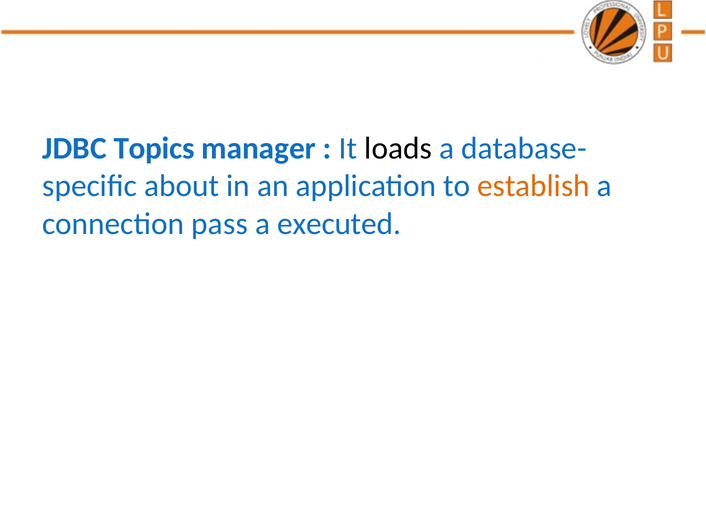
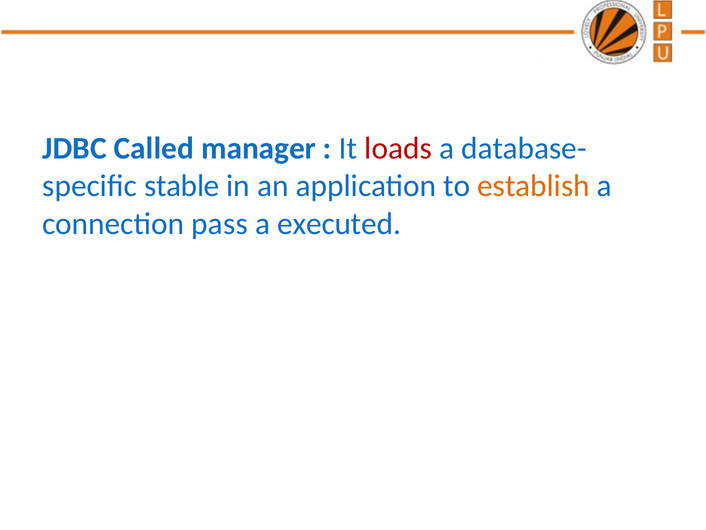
Topics: Topics -> Called
loads colour: black -> red
about: about -> stable
